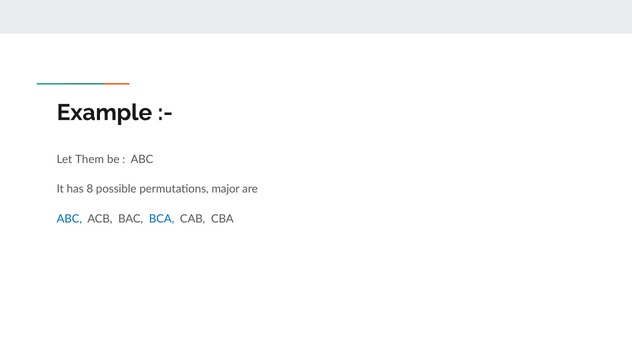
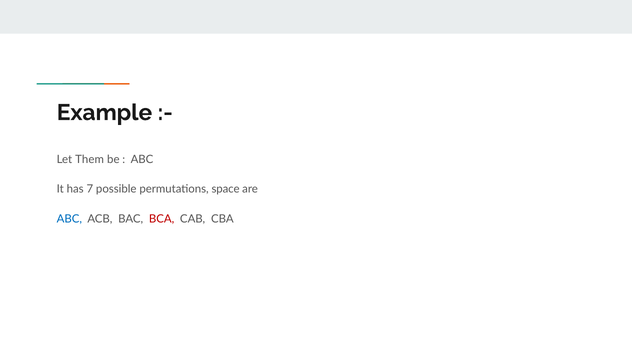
8: 8 -> 7
major: major -> space
BCA colour: blue -> red
